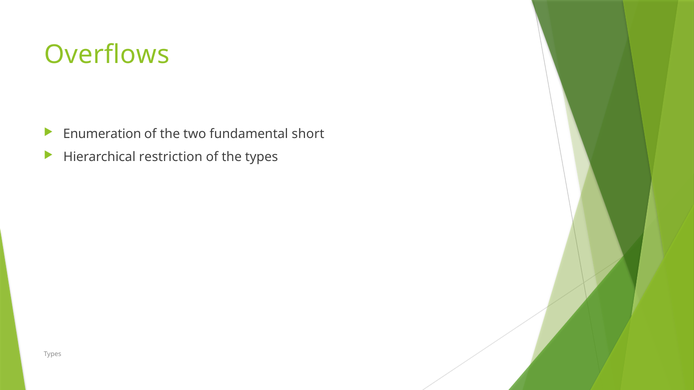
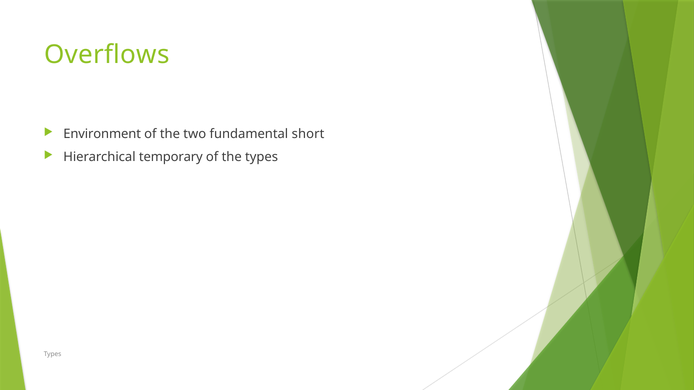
Enumeration: Enumeration -> Environment
restriction: restriction -> temporary
